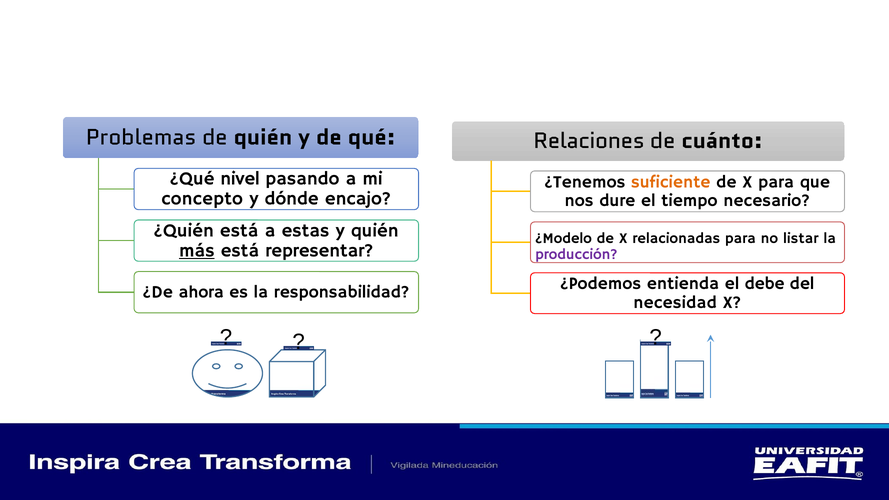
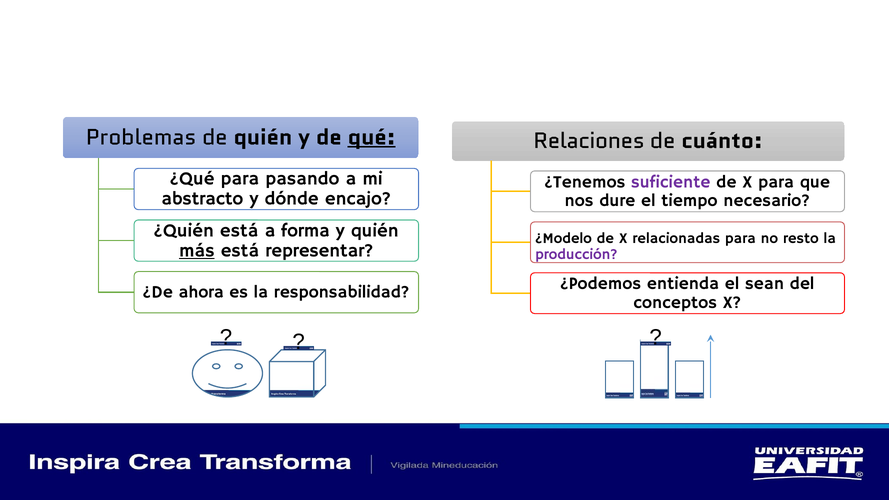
qué underline: none -> present
¿Qué nivel: nivel -> para
suficiente colour: orange -> purple
concepto: concepto -> abstracto
estas: estas -> forma
listar: listar -> resto
debe: debe -> sean
necesidad: necesidad -> conceptos
